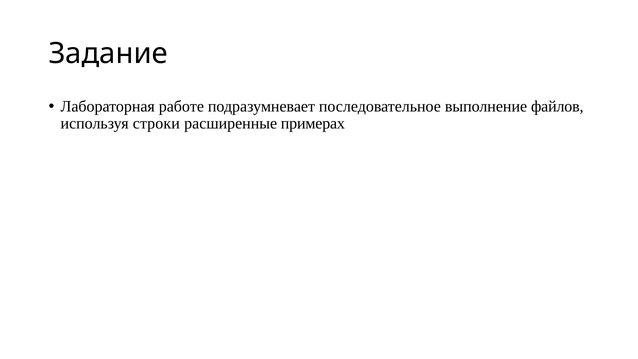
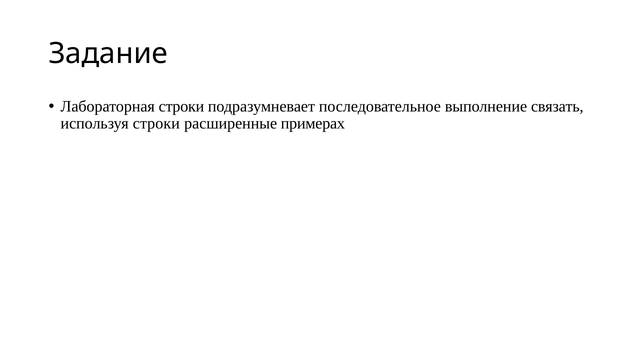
Лабораторная работе: работе -> строки
файлов: файлов -> связать
